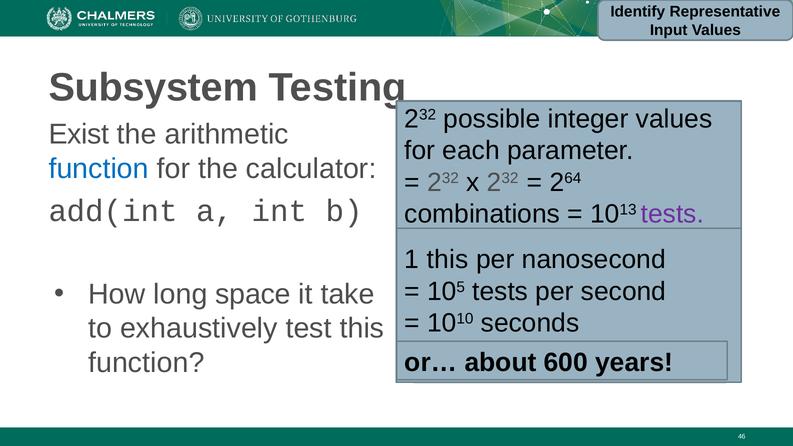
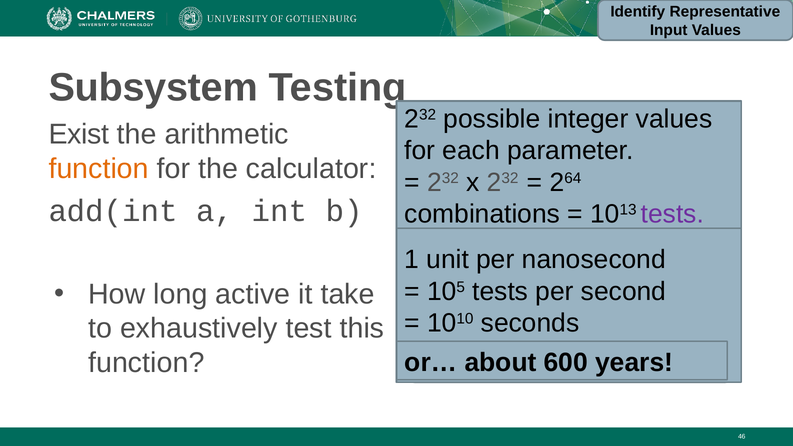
function at (99, 169) colour: blue -> orange
1 this: this -> unit
space: space -> active
